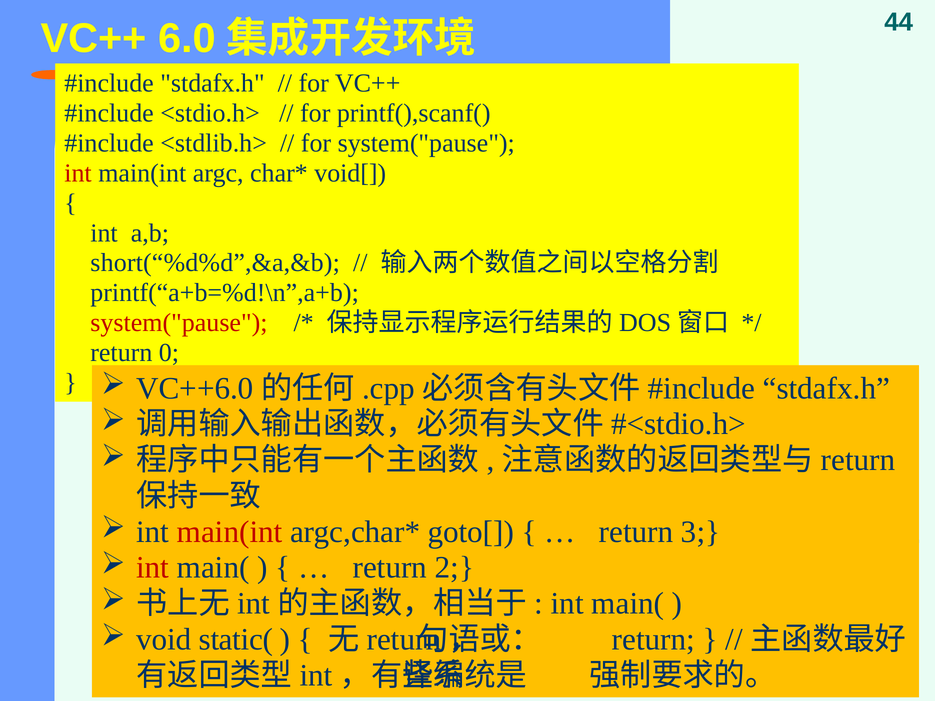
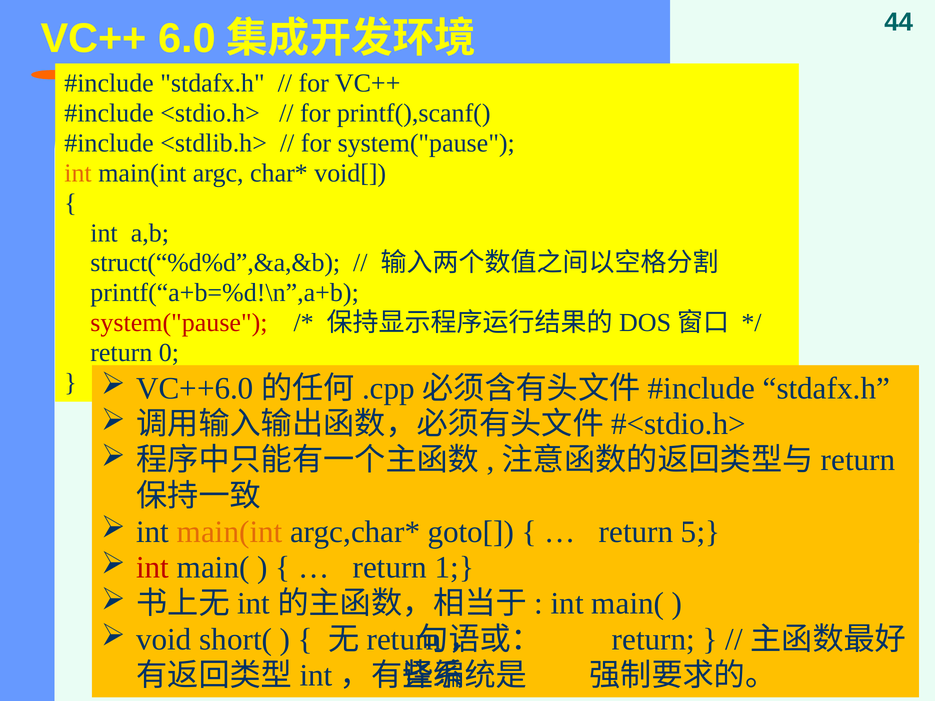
int at (78, 173) colour: red -> orange
short(“%d%d”,&a,&b: short(“%d%d”,&a,&b -> struct(“%d%d”,&a,&b
main(int at (230, 532) colour: red -> orange
3: 3 -> 5
2: 2 -> 1
static(: static( -> short(
